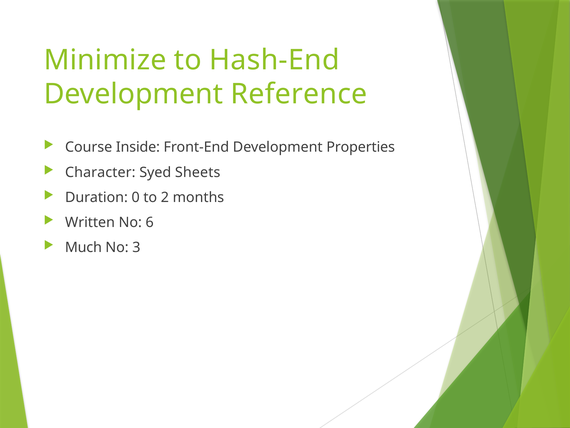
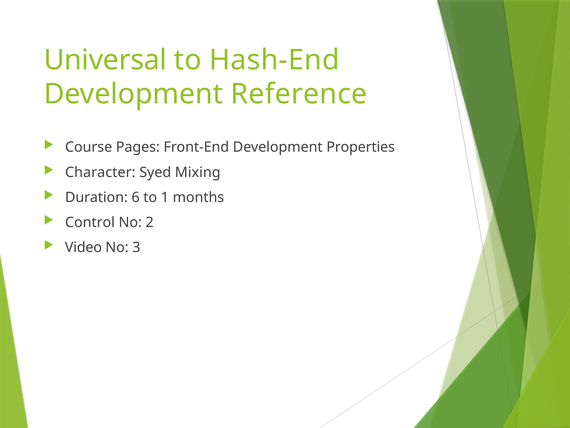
Minimize: Minimize -> Universal
Inside: Inside -> Pages
Sheets: Sheets -> Mixing
0: 0 -> 6
2: 2 -> 1
Written: Written -> Control
6: 6 -> 2
Much: Much -> Video
